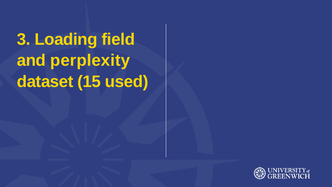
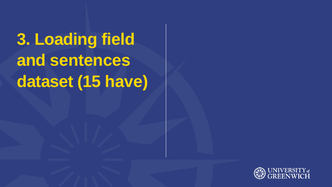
perplexity: perplexity -> sentences
used: used -> have
